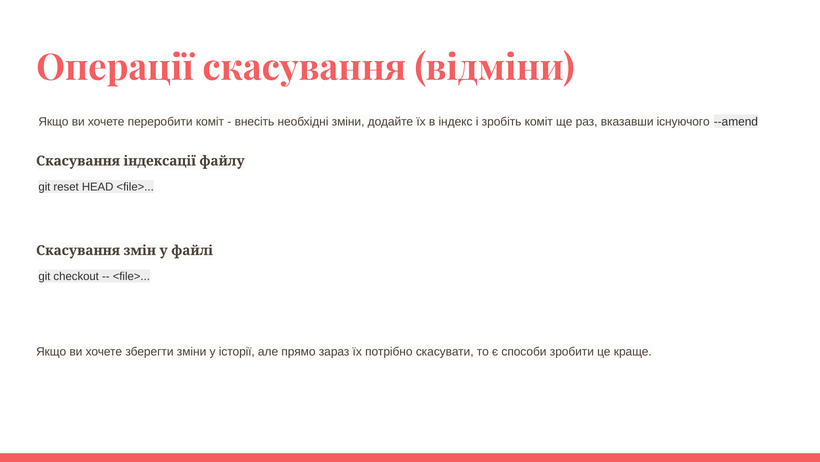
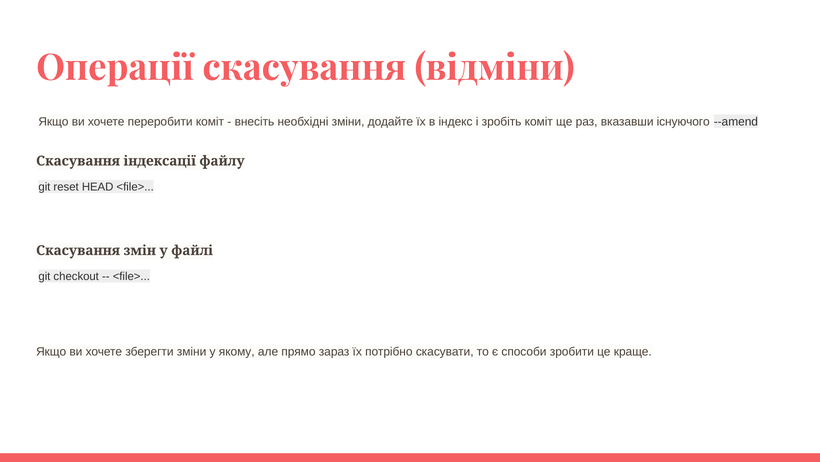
історії: історії -> якому
